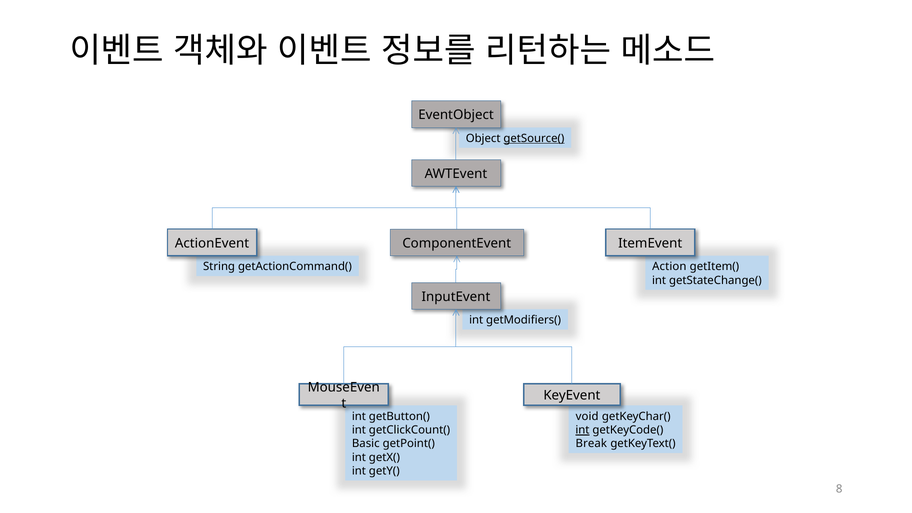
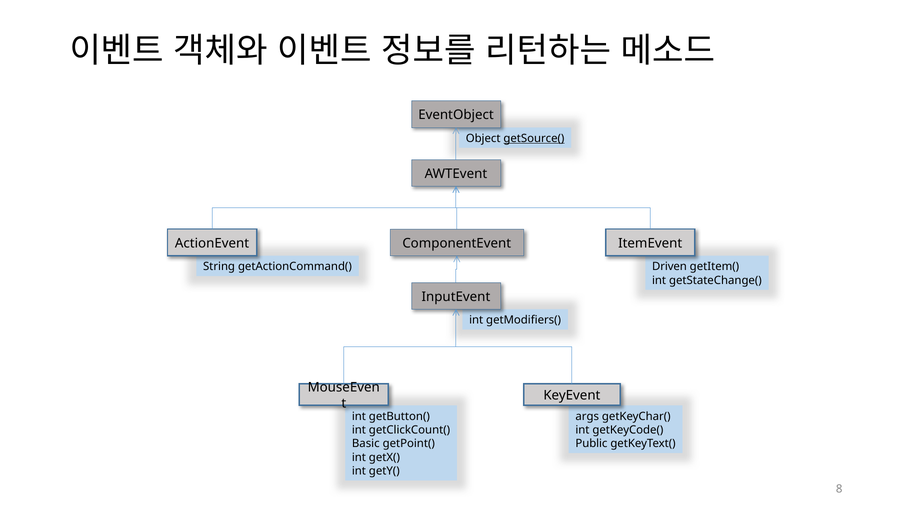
Action: Action -> Driven
void: void -> args
int at (582, 430) underline: present -> none
Break: Break -> Public
